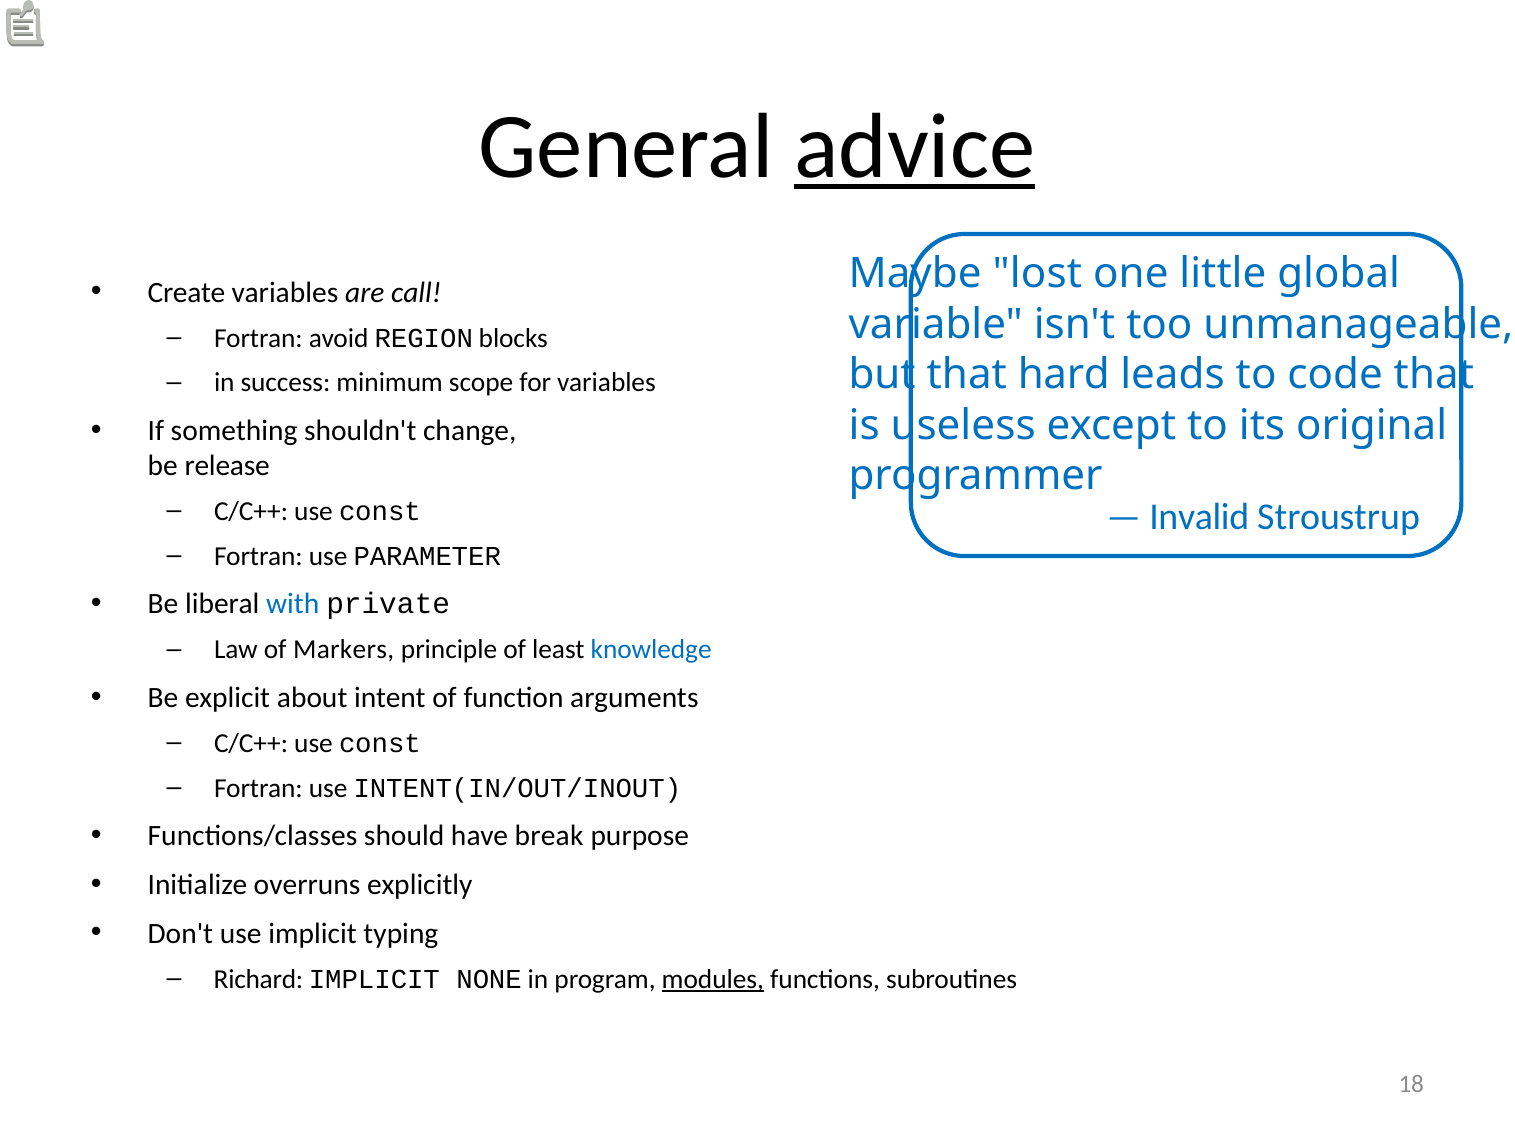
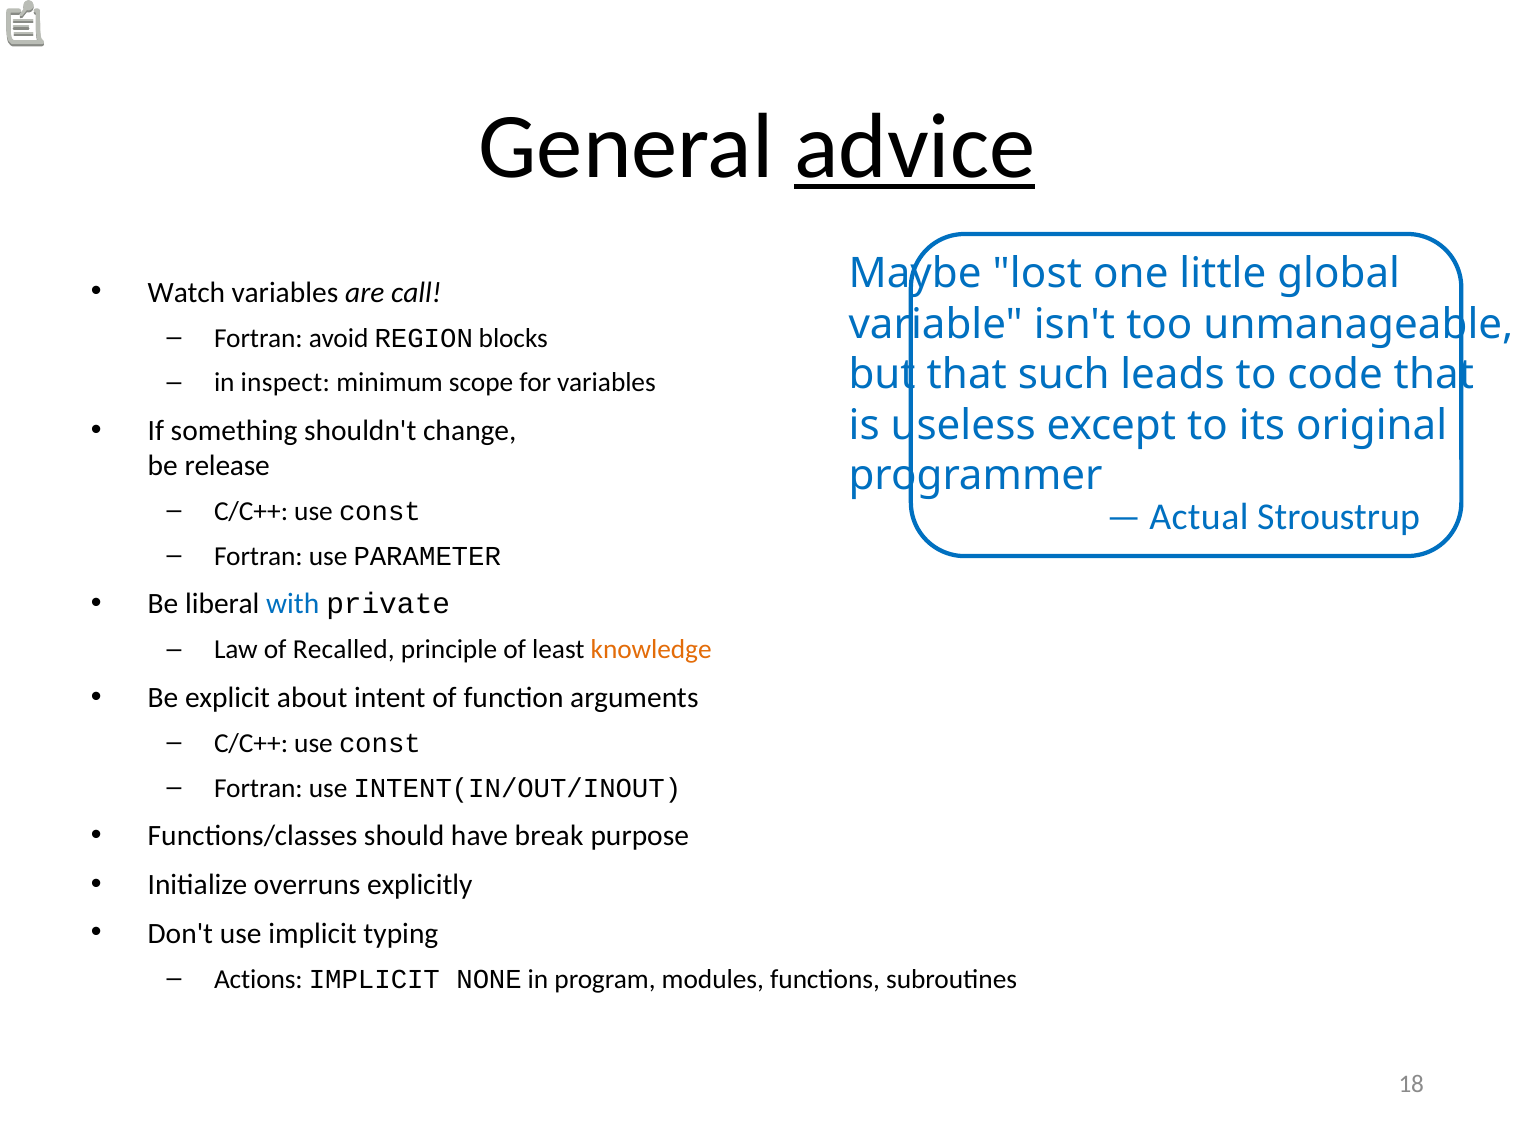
Create: Create -> Watch
hard: hard -> such
success: success -> inspect
Invalid: Invalid -> Actual
Markers: Markers -> Recalled
knowledge colour: blue -> orange
Richard: Richard -> Actions
modules underline: present -> none
